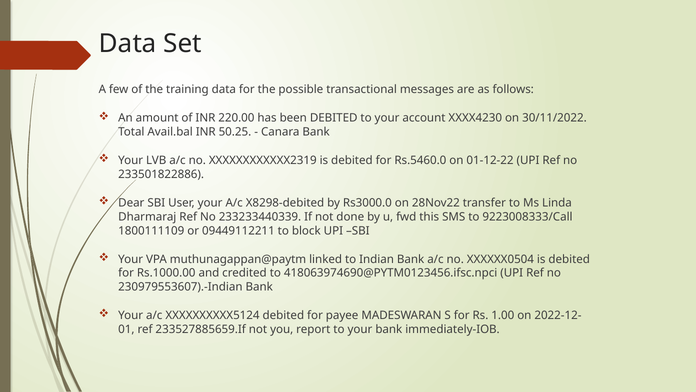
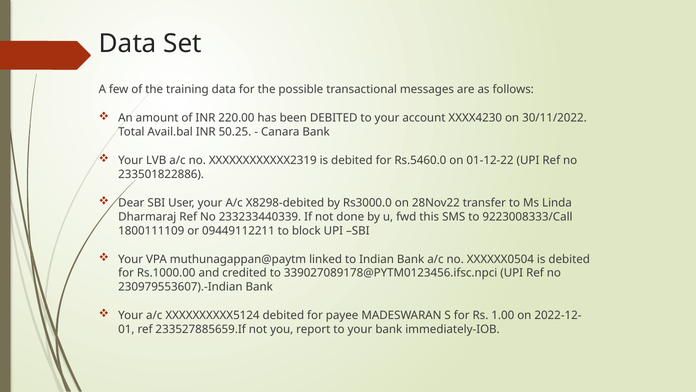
418063974690@PYTM0123456.ifsc.npci: 418063974690@PYTM0123456.ifsc.npci -> 339027089178@PYTM0123456.ifsc.npci
